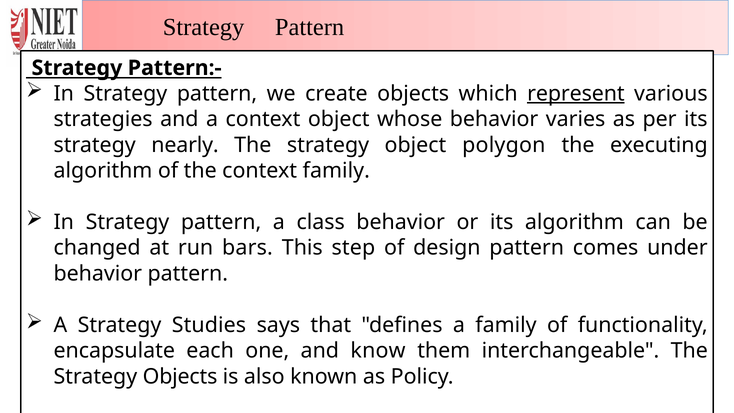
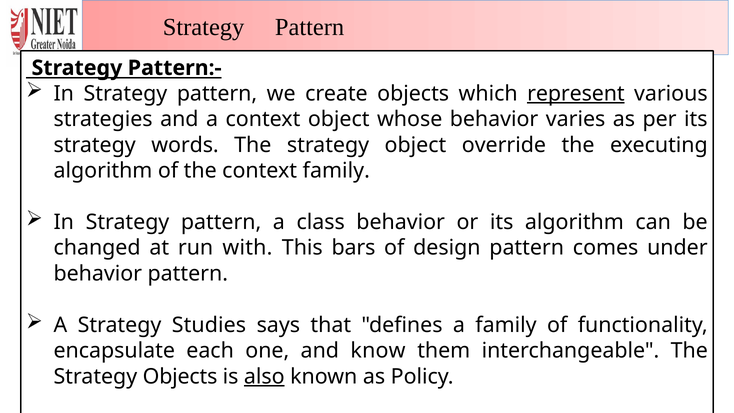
nearly: nearly -> words
polygon: polygon -> override
bars: bars -> with
step: step -> bars
also underline: none -> present
